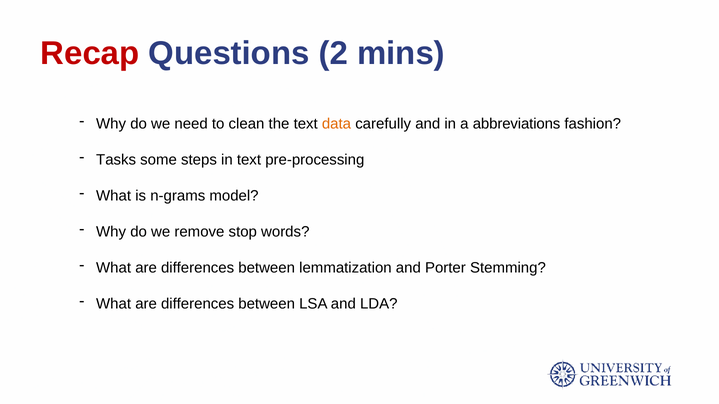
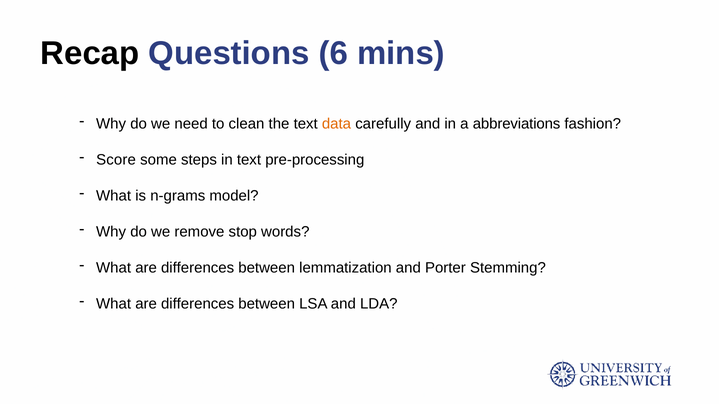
Recap colour: red -> black
2: 2 -> 6
Tasks: Tasks -> Score
